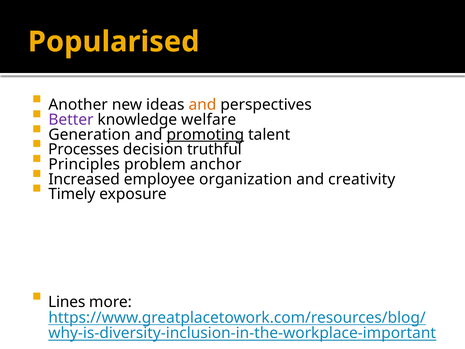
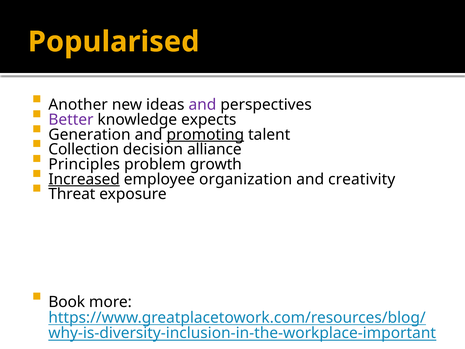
and at (202, 105) colour: orange -> purple
welfare: welfare -> expects
Processes: Processes -> Collection
truthful: truthful -> alliance
anchor: anchor -> growth
Increased underline: none -> present
Timely: Timely -> Threat
Lines: Lines -> Book
